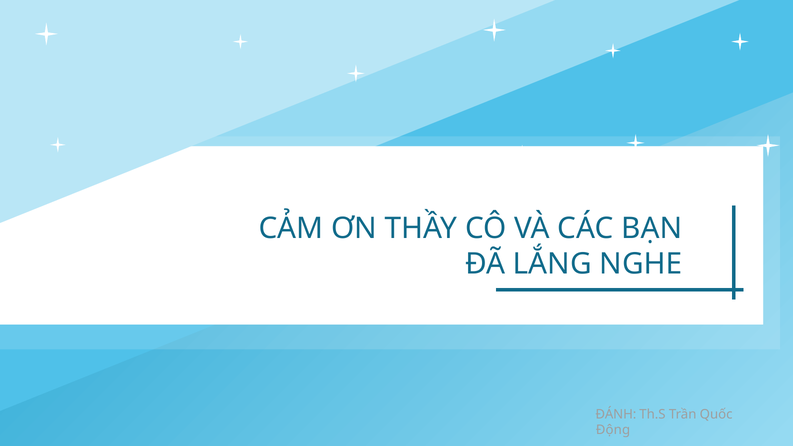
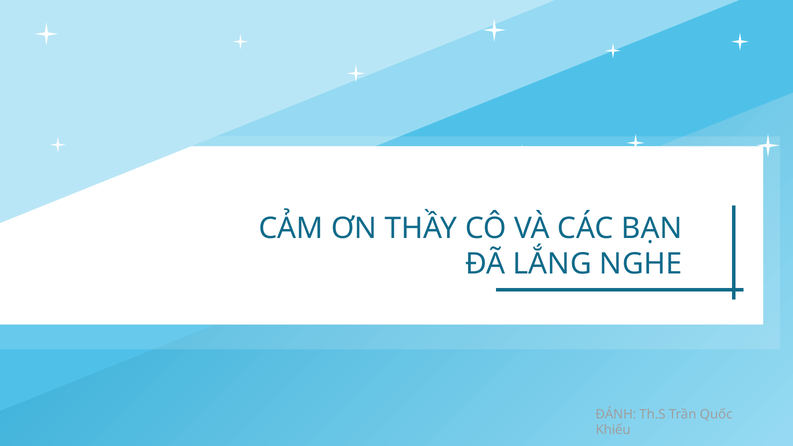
Động: Động -> Khiếu
